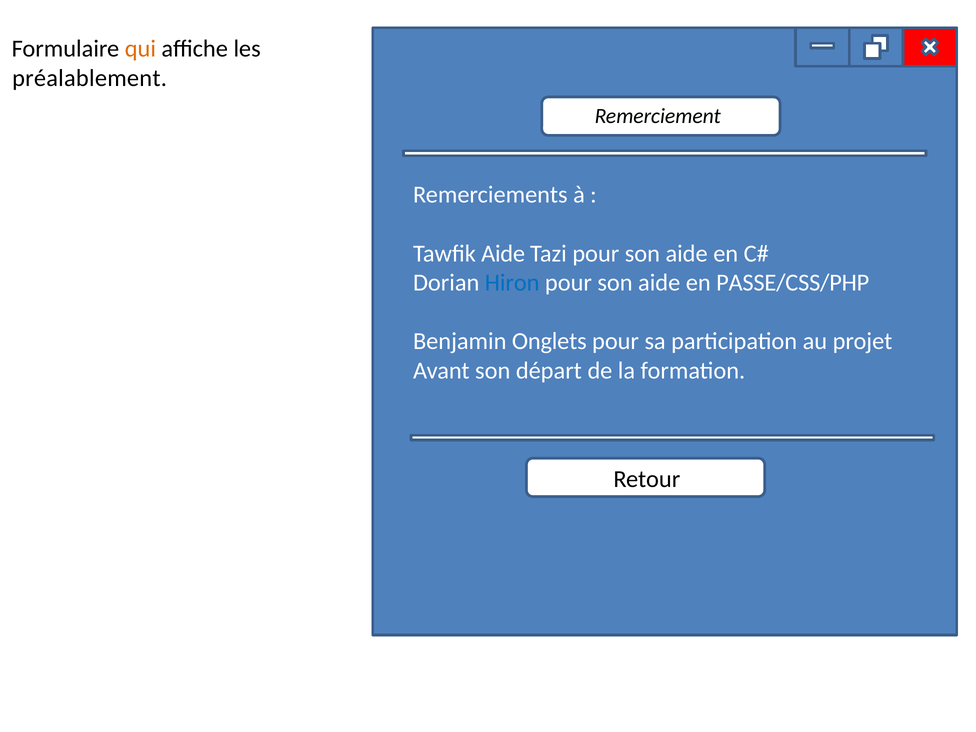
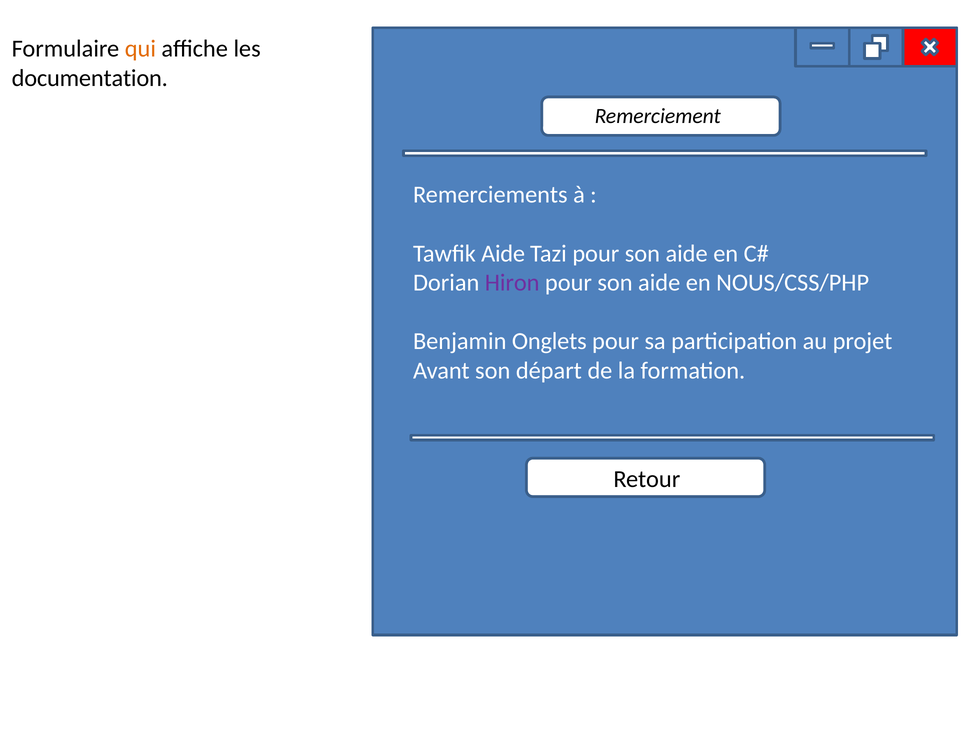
préalablement: préalablement -> documentation
Hiron colour: blue -> purple
PASSE/CSS/PHP: PASSE/CSS/PHP -> NOUS/CSS/PHP
